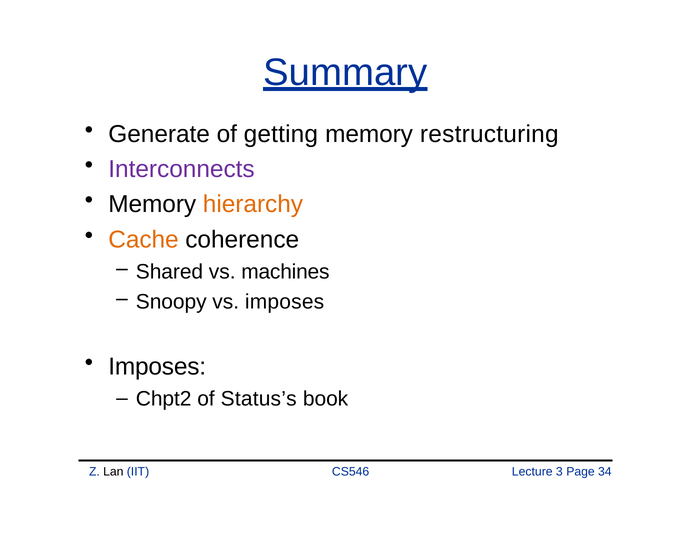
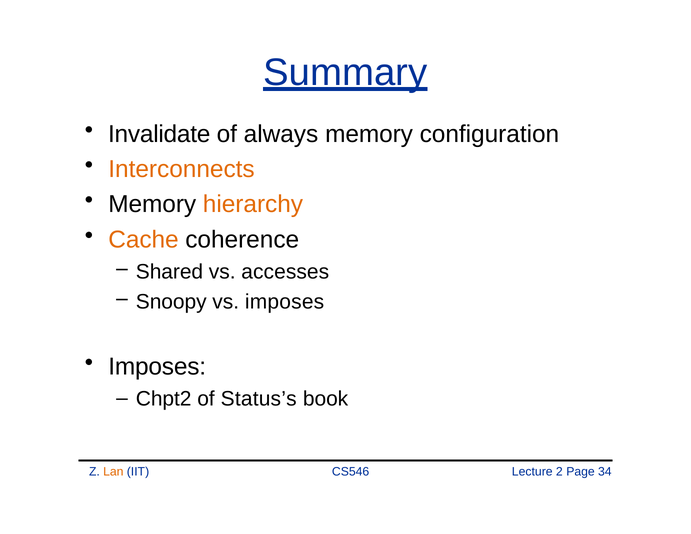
Generate: Generate -> Invalidate
getting: getting -> always
restructuring: restructuring -> configuration
Interconnects colour: purple -> orange
machines: machines -> accesses
Lan colour: black -> orange
3: 3 -> 2
